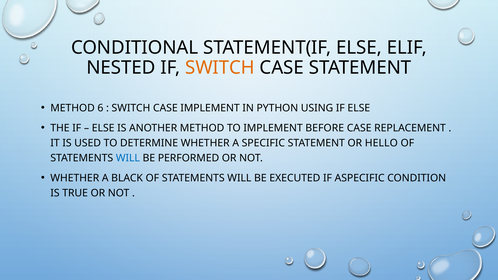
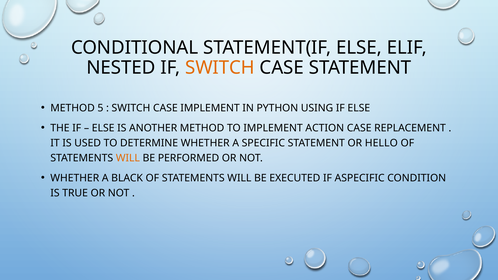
6: 6 -> 5
BEFORE: BEFORE -> ACTION
WILL at (128, 158) colour: blue -> orange
